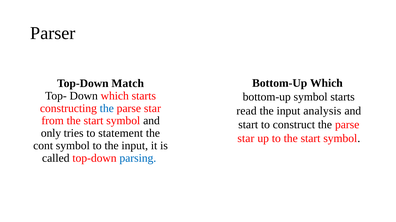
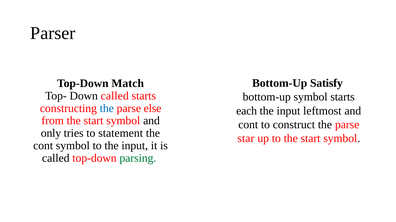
Bottom-Up Which: Which -> Satisfy
Down which: which -> called
star at (152, 109): star -> else
read: read -> each
analysis: analysis -> leftmost
start at (248, 125): start -> cont
parsing colour: blue -> green
